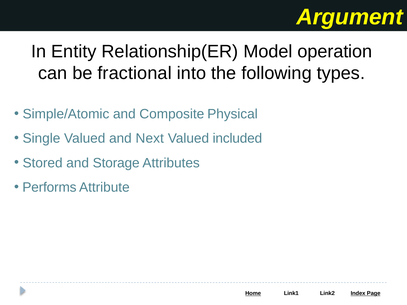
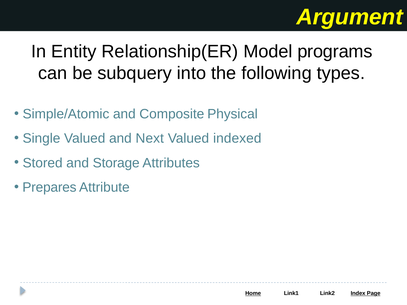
operation: operation -> programs
fractional: fractional -> subquery
included: included -> indexed
Performs: Performs -> Prepares
